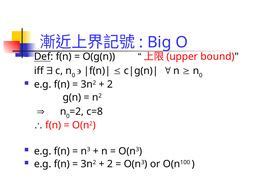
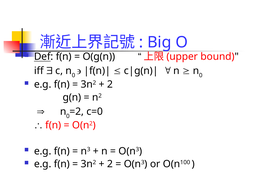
c=8: c=8 -> c=0
